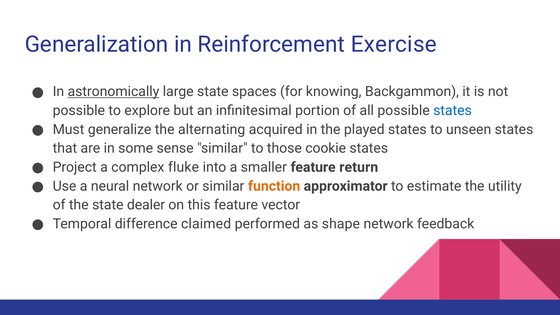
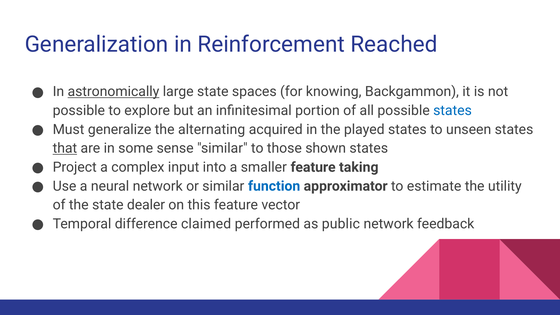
Exercise: Exercise -> Reached
that underline: none -> present
cookie: cookie -> shown
fluke: fluke -> input
return: return -> taking
function colour: orange -> blue
shape: shape -> public
